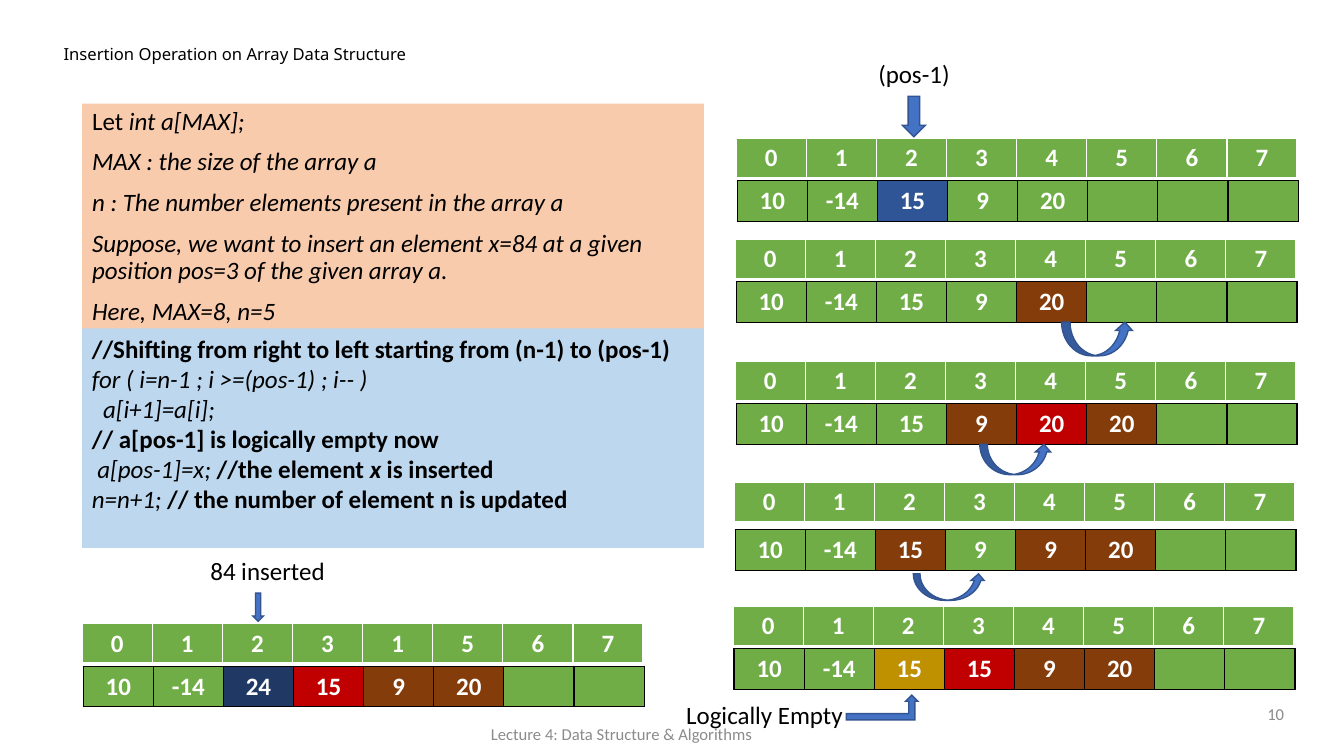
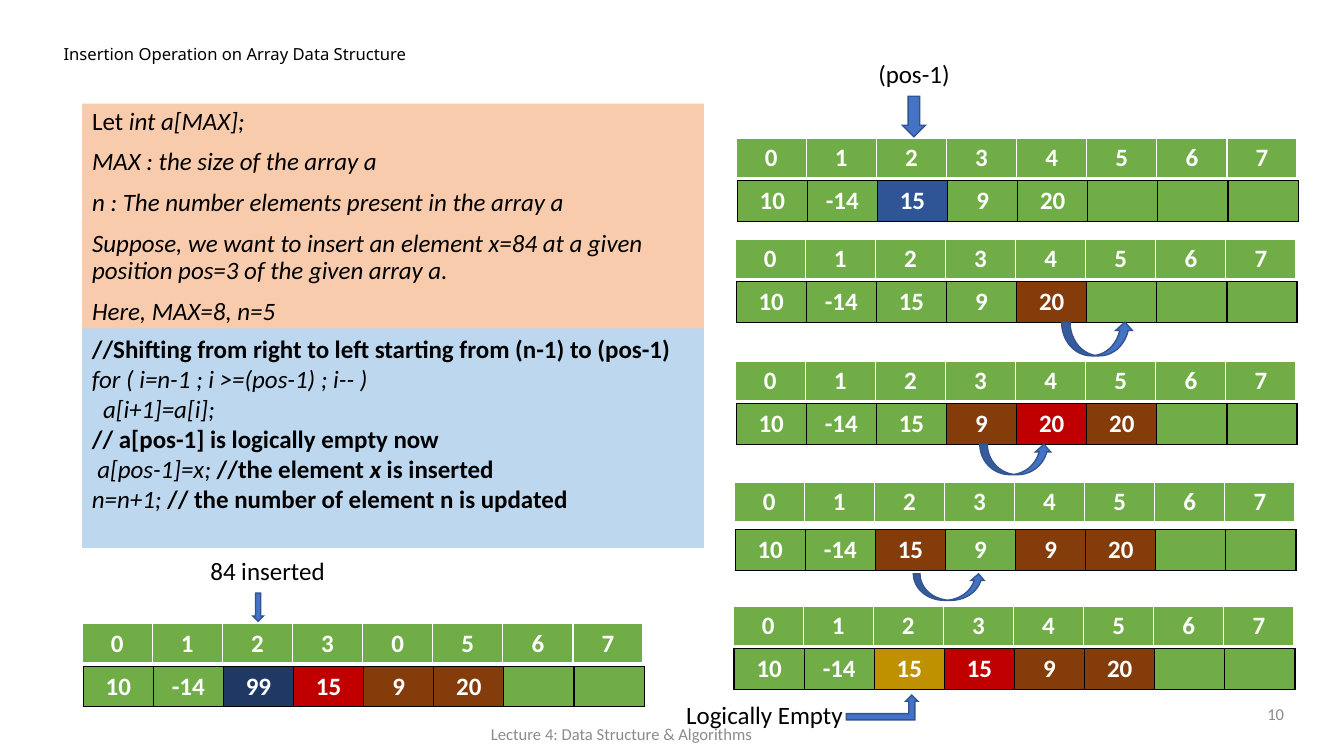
3 1: 1 -> 0
24: 24 -> 99
